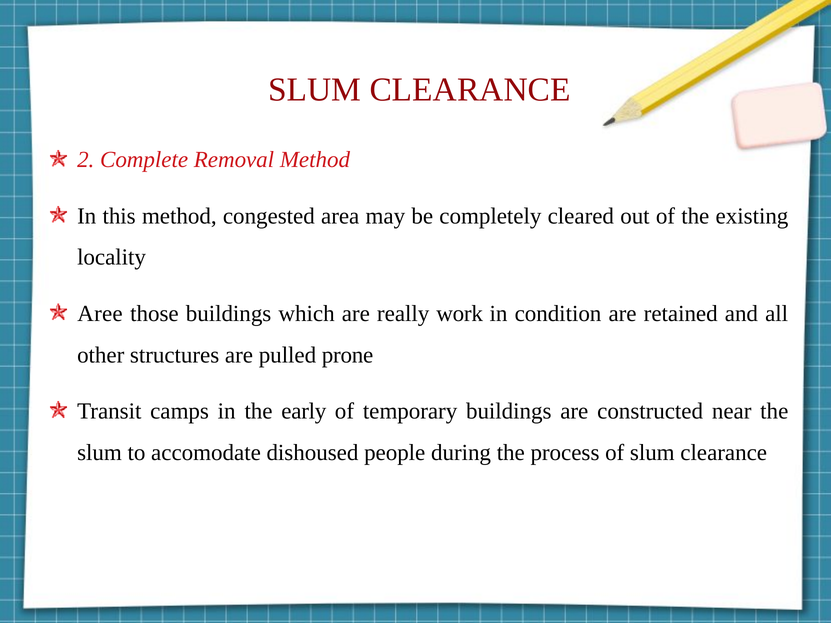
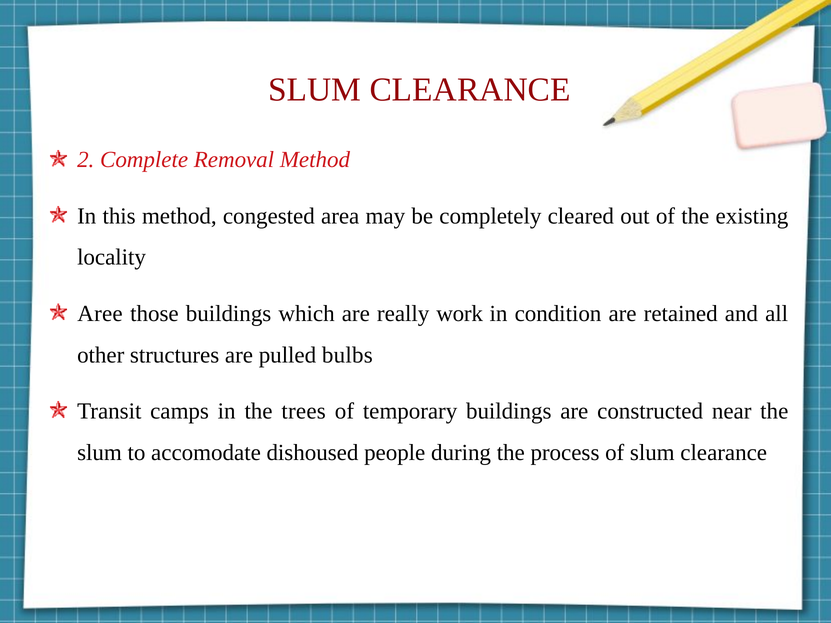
prone: prone -> bulbs
early: early -> trees
